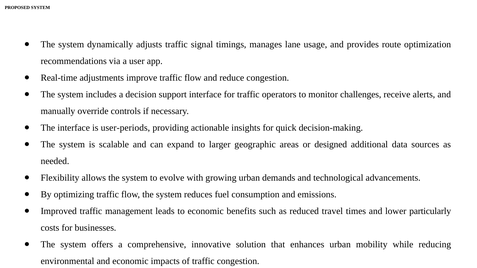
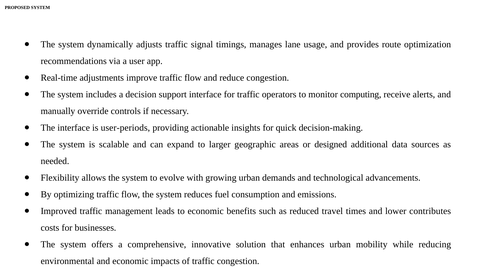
challenges: challenges -> computing
particularly: particularly -> contributes
